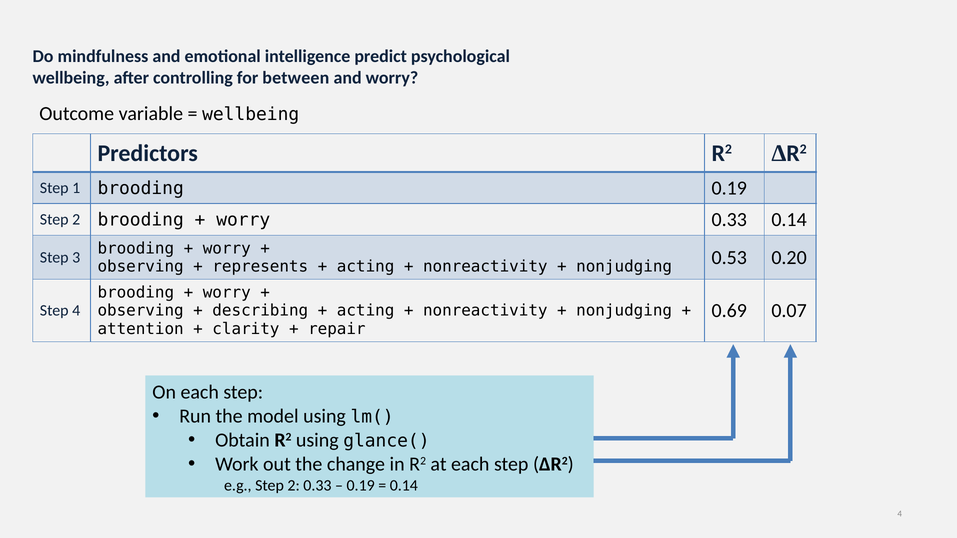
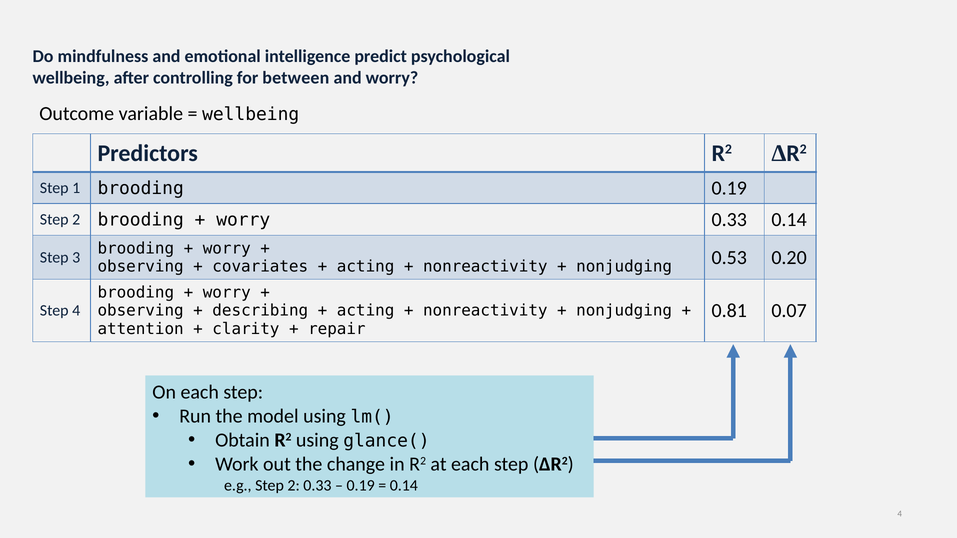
represents: represents -> covariates
0.69: 0.69 -> 0.81
